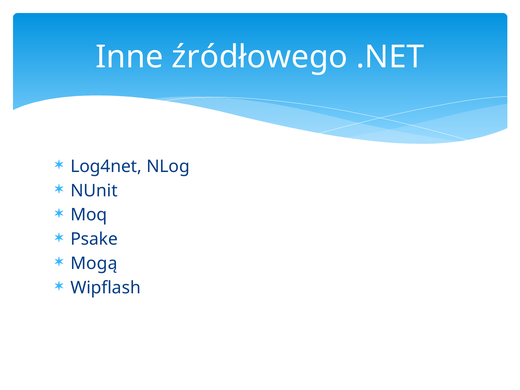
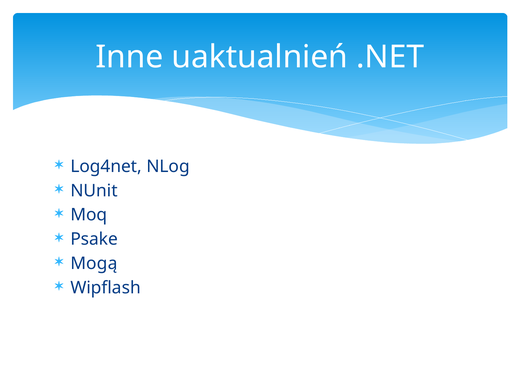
źródłowego: źródłowego -> uaktualnień
